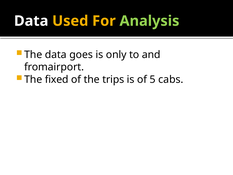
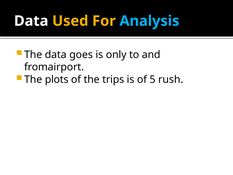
Analysis colour: light green -> light blue
fixed: fixed -> plots
cabs: cabs -> rush
